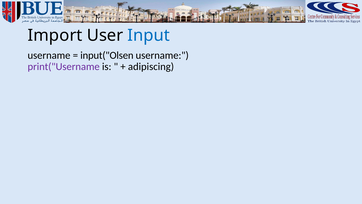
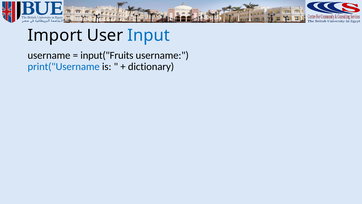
input("Olsen: input("Olsen -> input("Fruits
print("Username colour: purple -> blue
adipiscing: adipiscing -> dictionary
